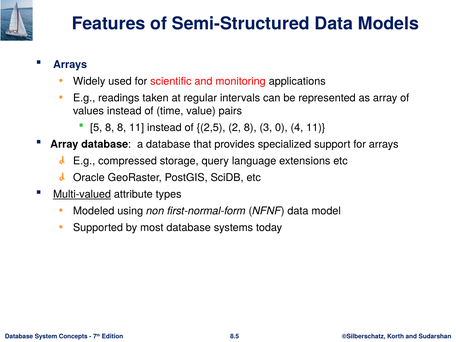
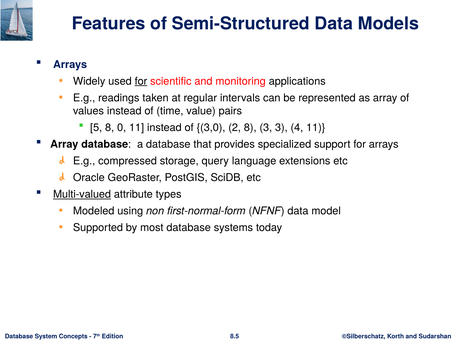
for at (141, 81) underline: none -> present
8 8: 8 -> 0
2,5: 2,5 -> 3,0
3 0: 0 -> 3
